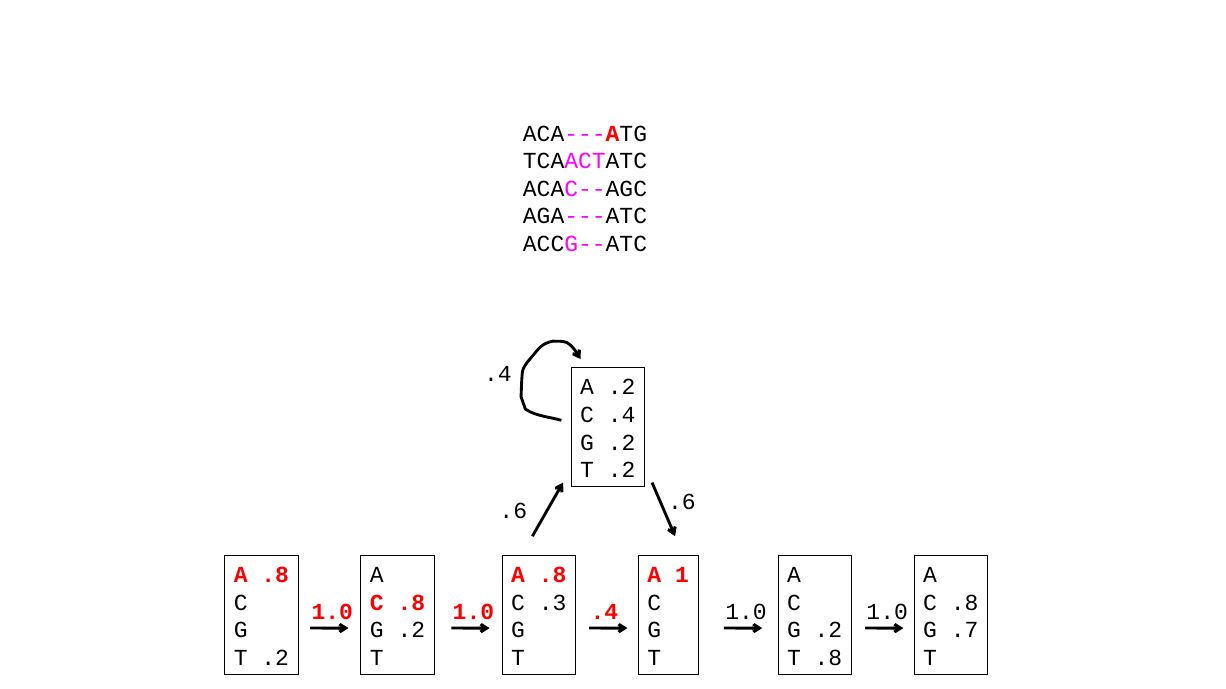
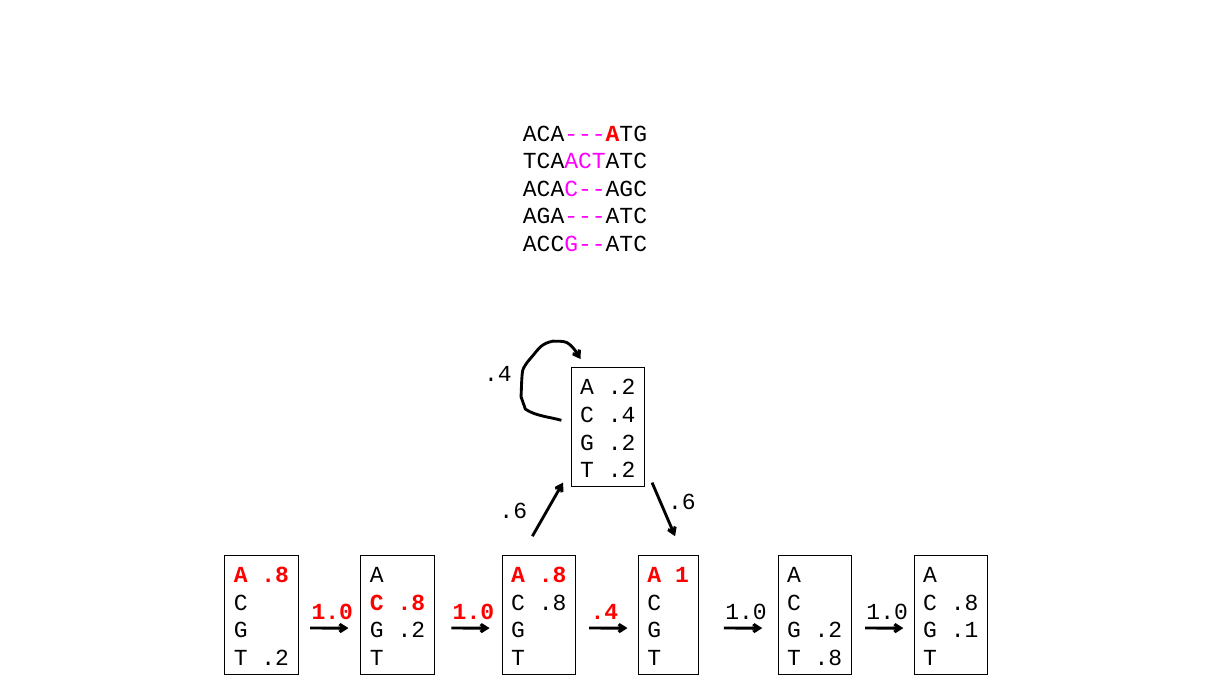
.3 at (553, 603): .3 -> .8
.7: .7 -> .1
